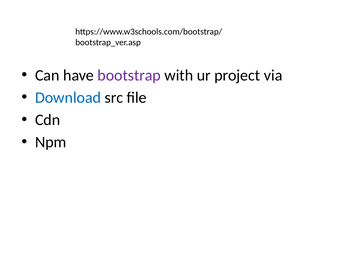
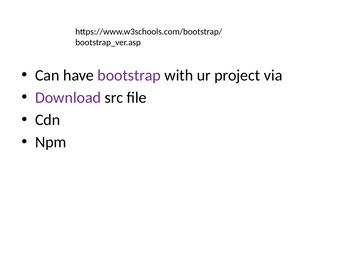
Download colour: blue -> purple
